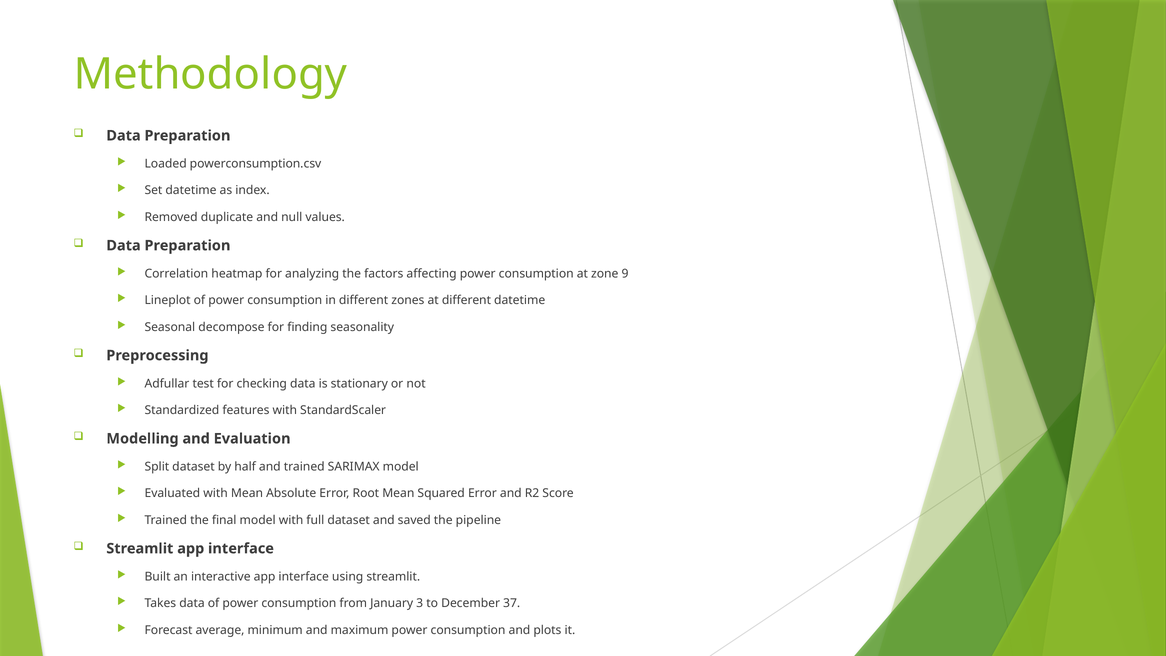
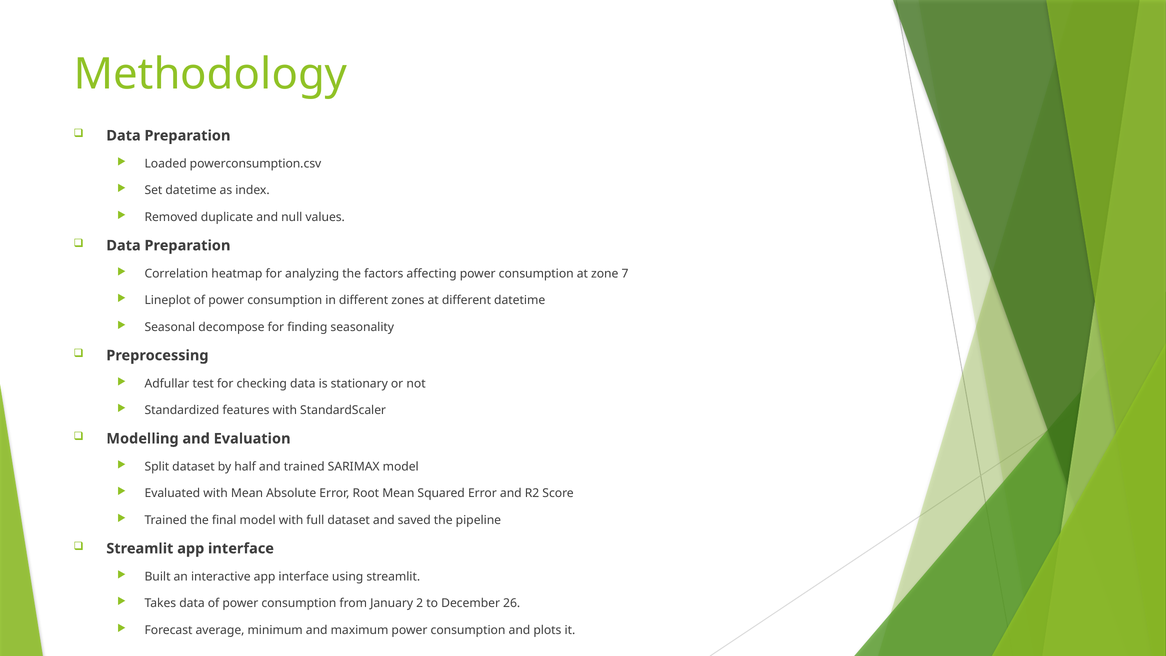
9: 9 -> 7
3: 3 -> 2
37: 37 -> 26
